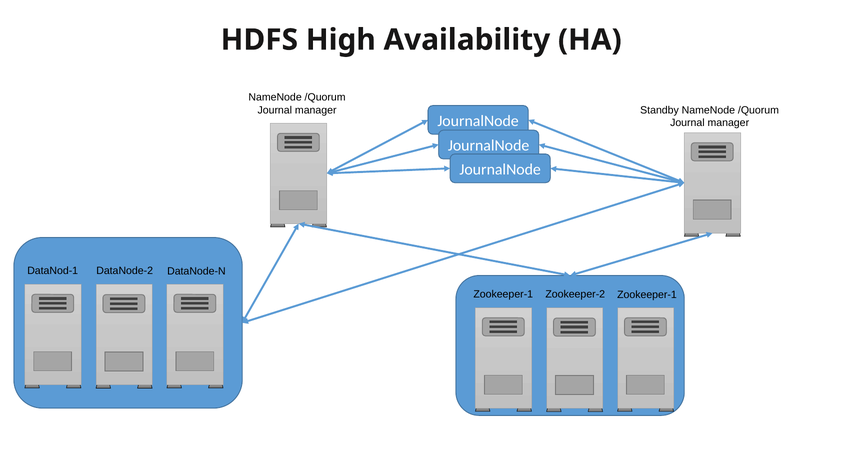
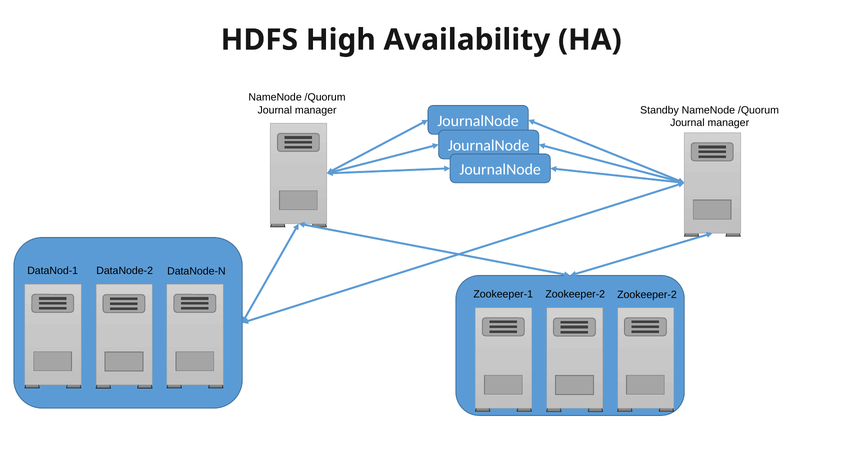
Zookeeper-2 Zookeeper-1: Zookeeper-1 -> Zookeeper-2
